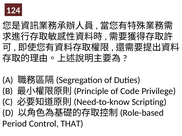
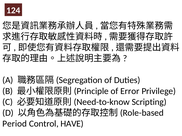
Code: Code -> Error
THAT: THAT -> HAVE
